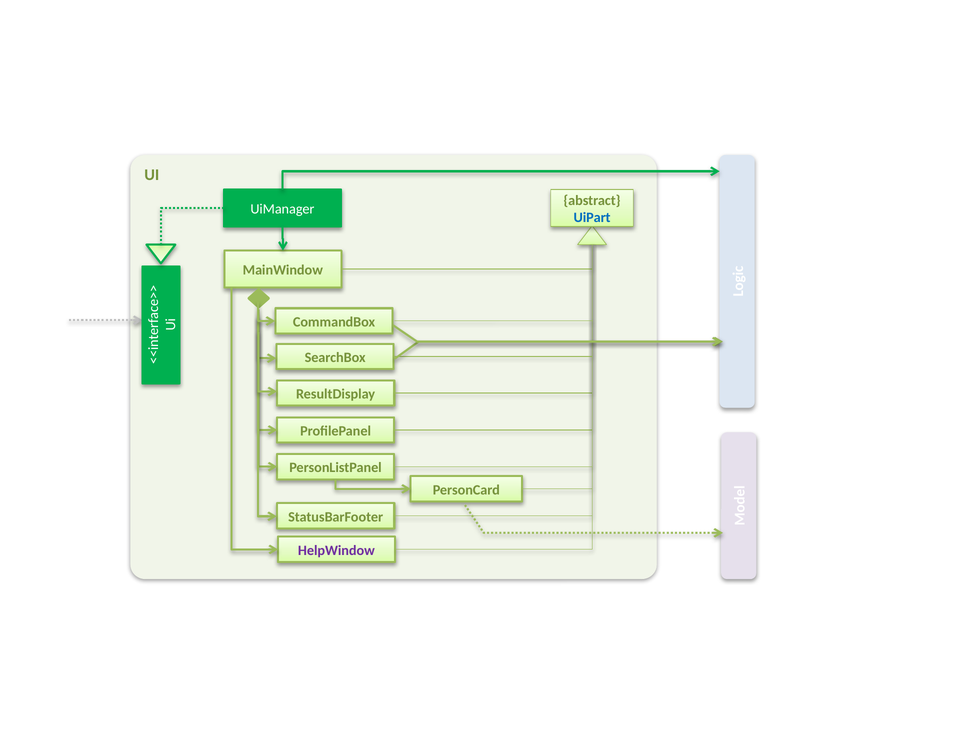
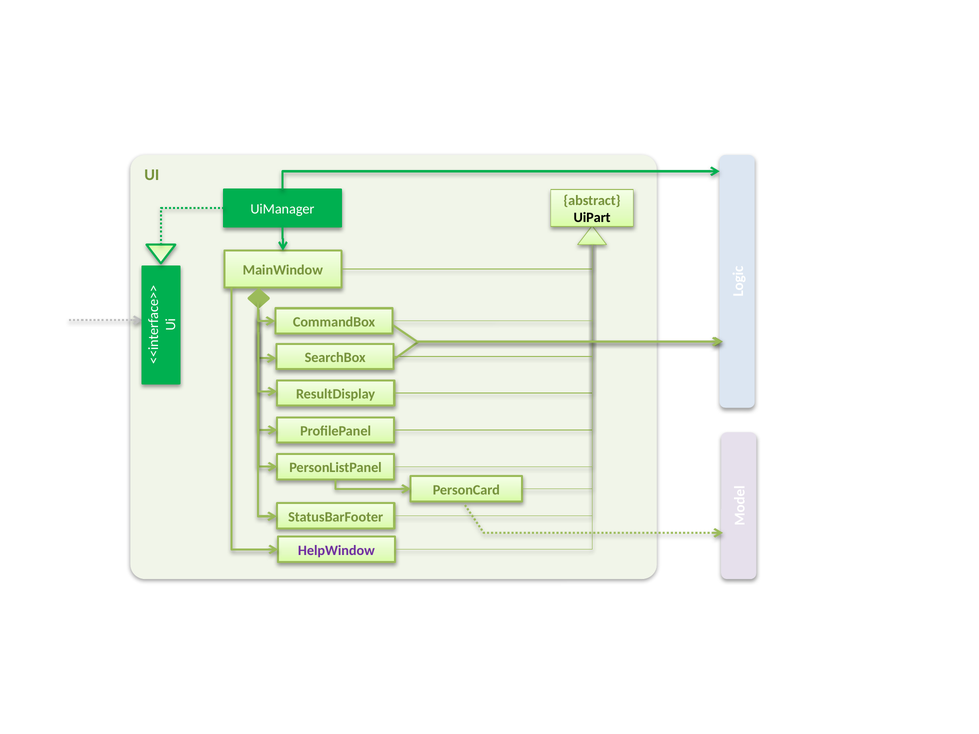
UiPart colour: blue -> black
